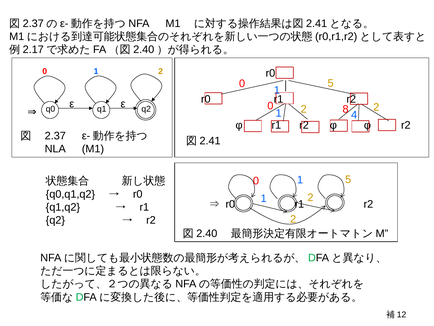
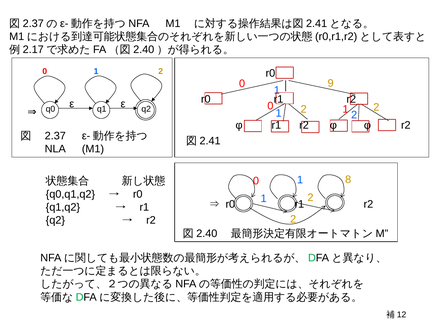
0 5: 5 -> 9
0 8: 8 -> 1
4 at (354, 115): 4 -> 2
1 5: 5 -> 8
